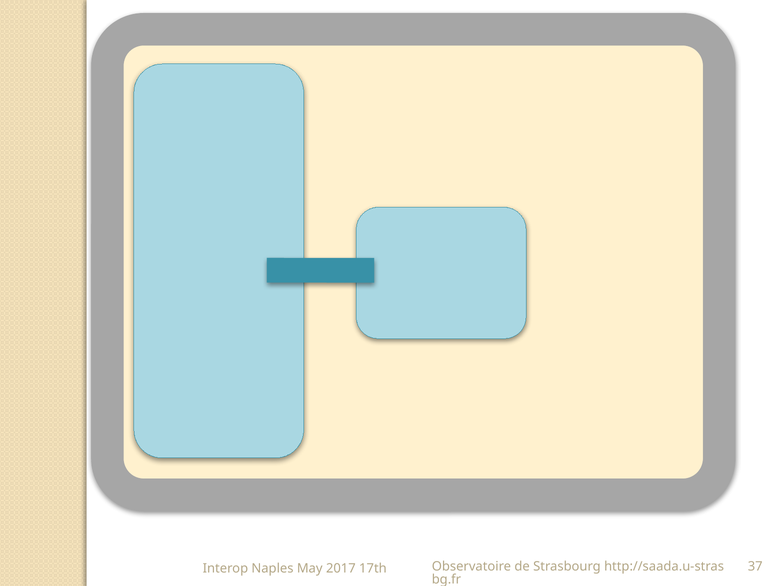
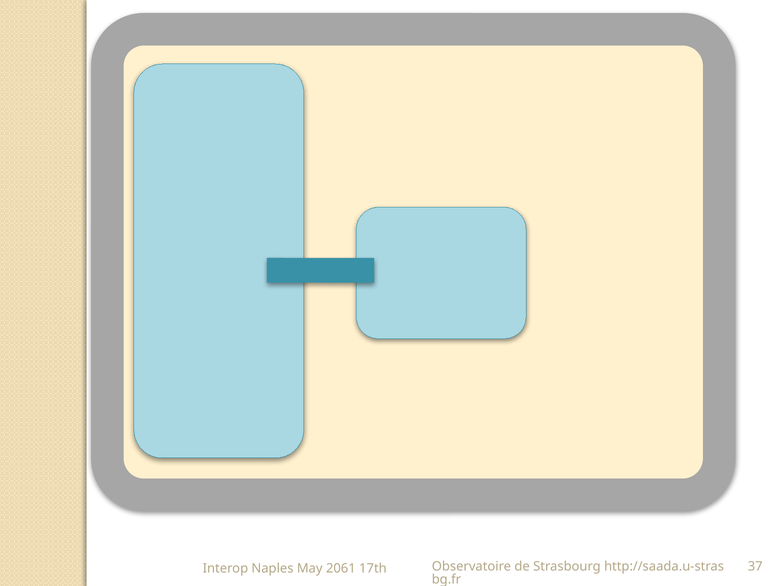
2017: 2017 -> 2061
